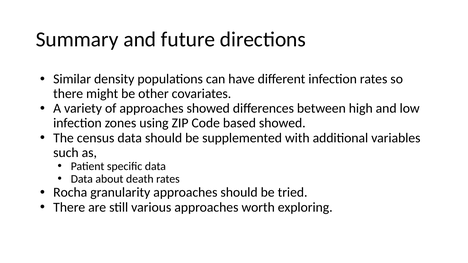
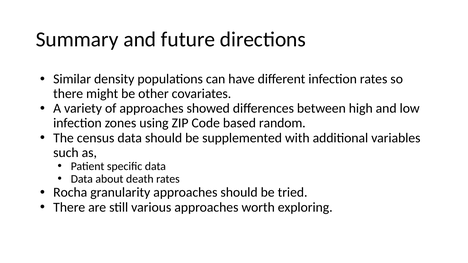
based showed: showed -> random
